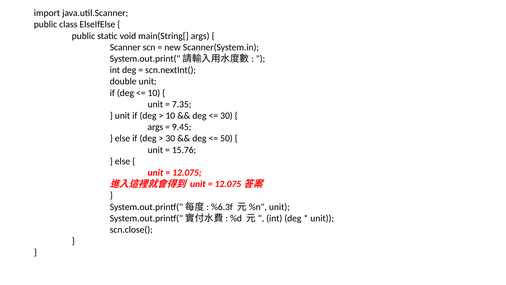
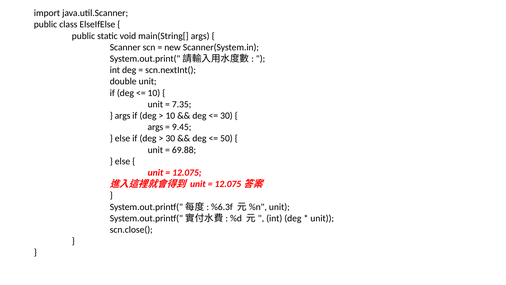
unit at (123, 116): unit -> args
15.76: 15.76 -> 69.88
